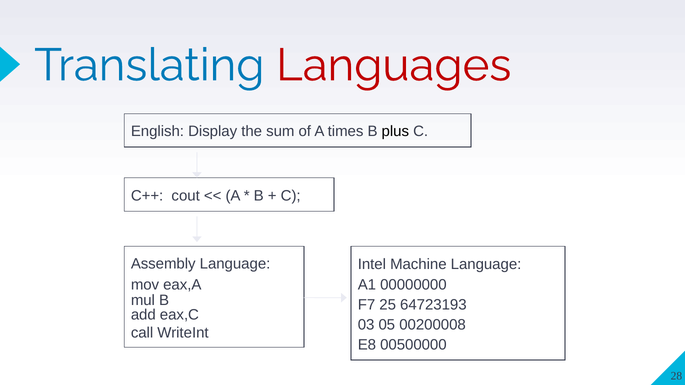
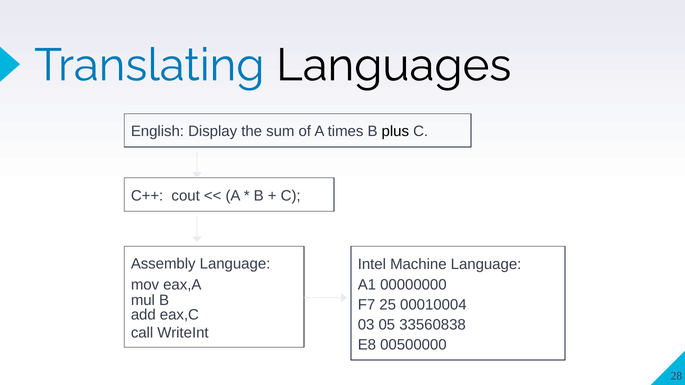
Languages colour: red -> black
64723193: 64723193 -> 00010004
00200008: 00200008 -> 33560838
